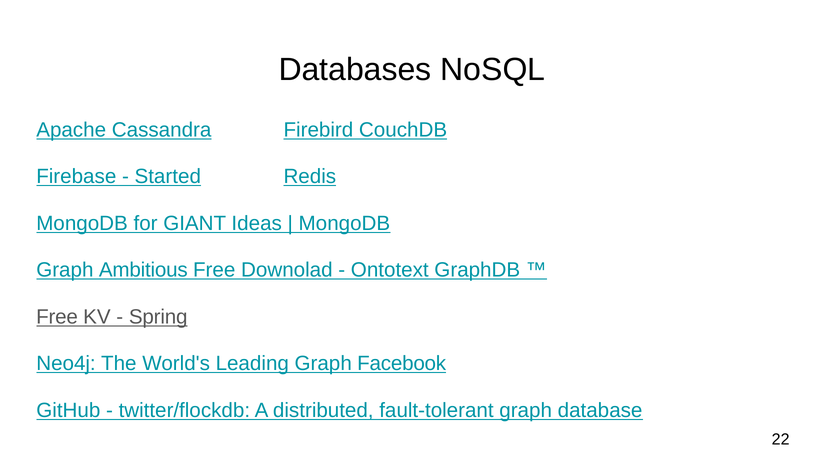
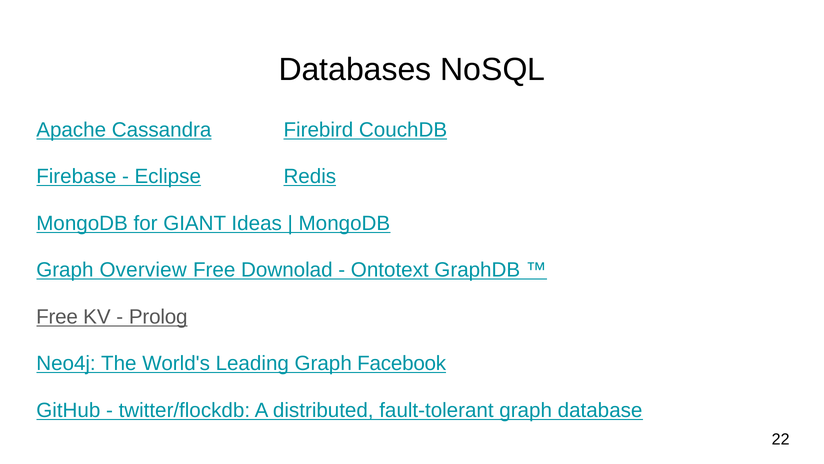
Started: Started -> Eclipse
Ambitious: Ambitious -> Overview
Spring: Spring -> Prolog
